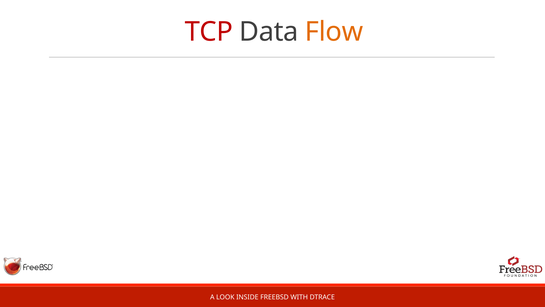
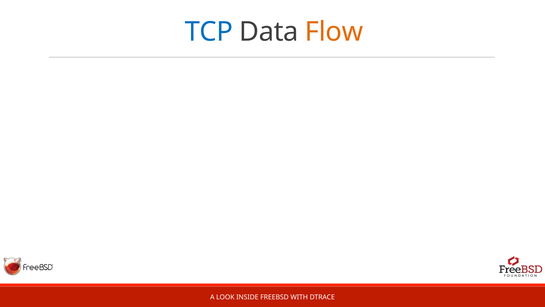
TCP colour: red -> blue
